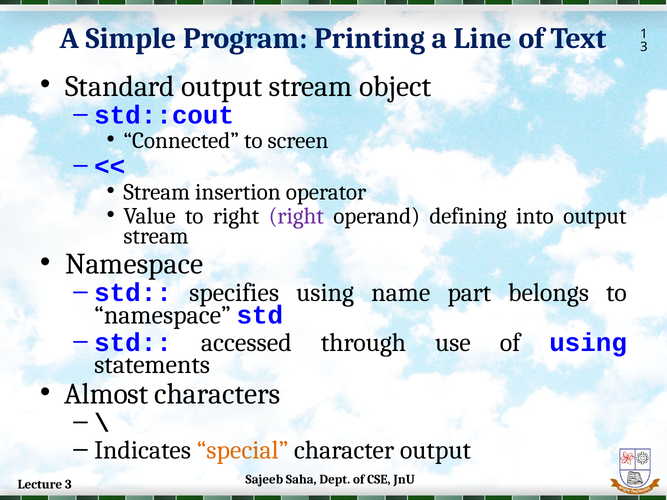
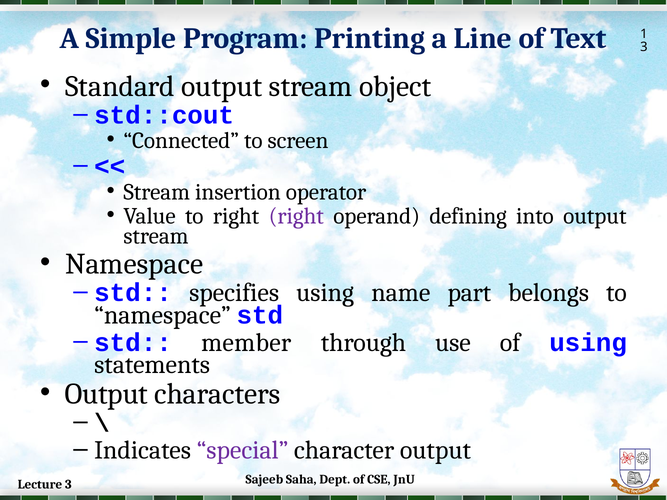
accessed: accessed -> member
Almost at (106, 394): Almost -> Output
special colour: orange -> purple
